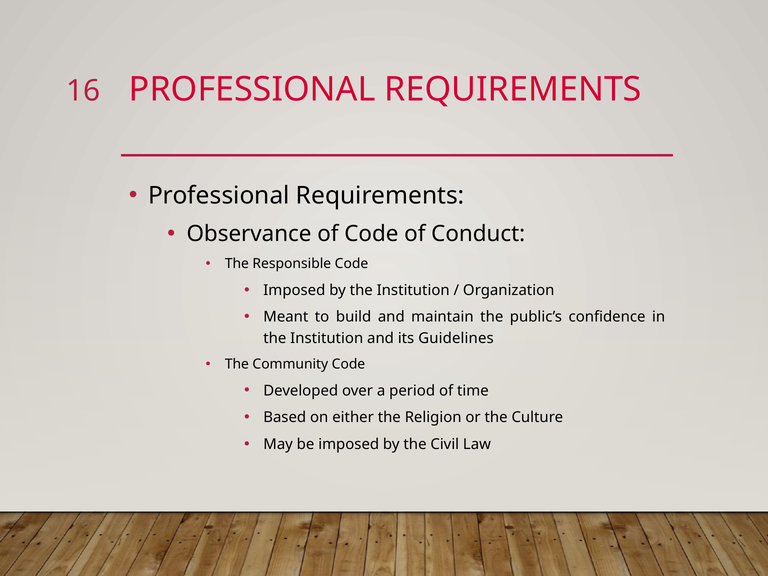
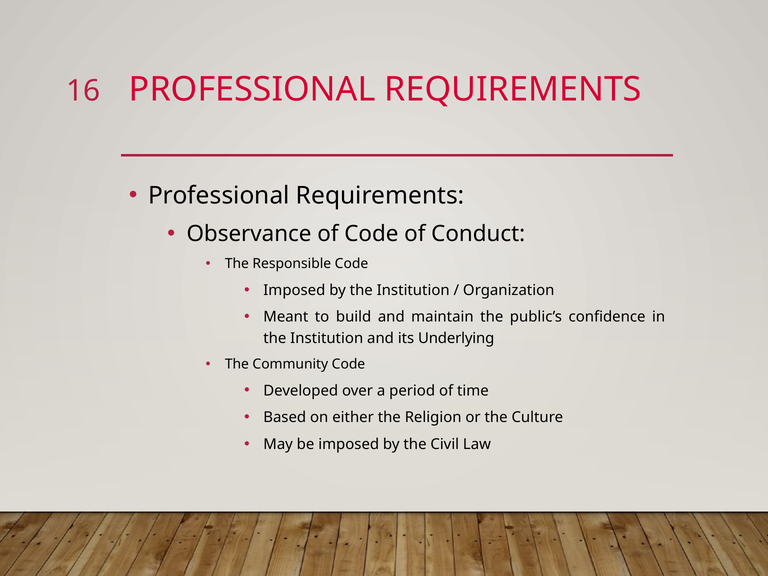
Guidelines: Guidelines -> Underlying
